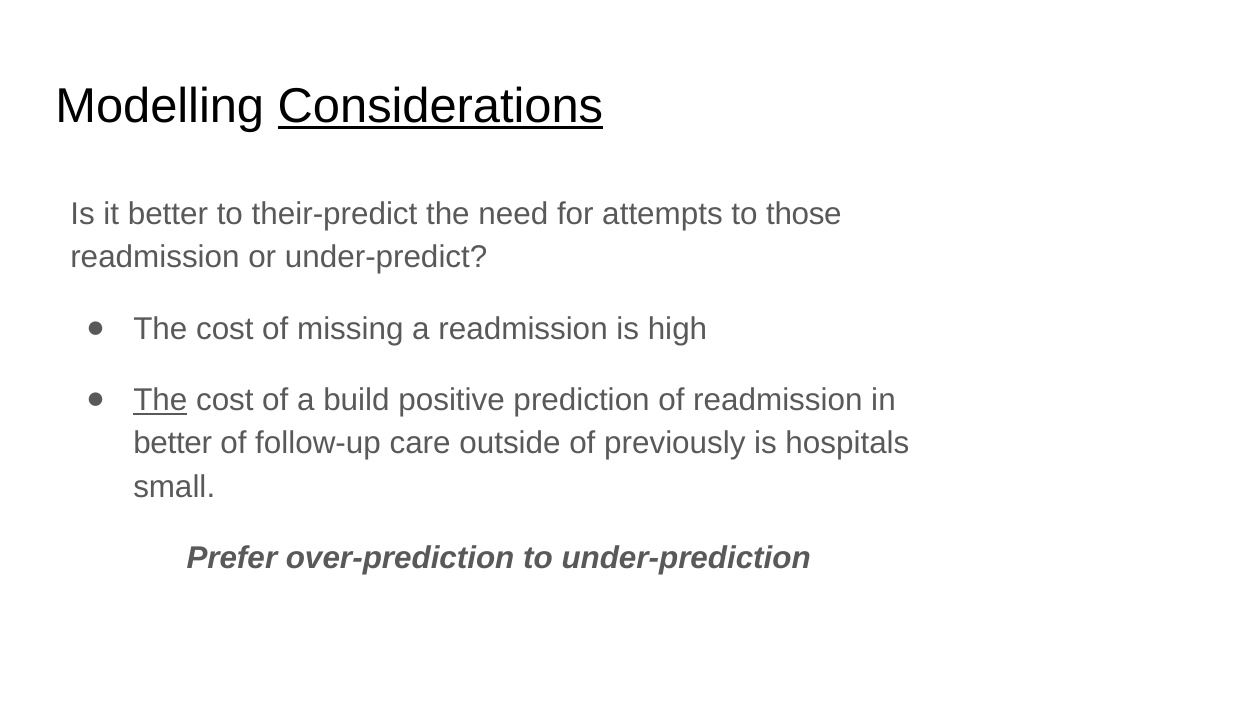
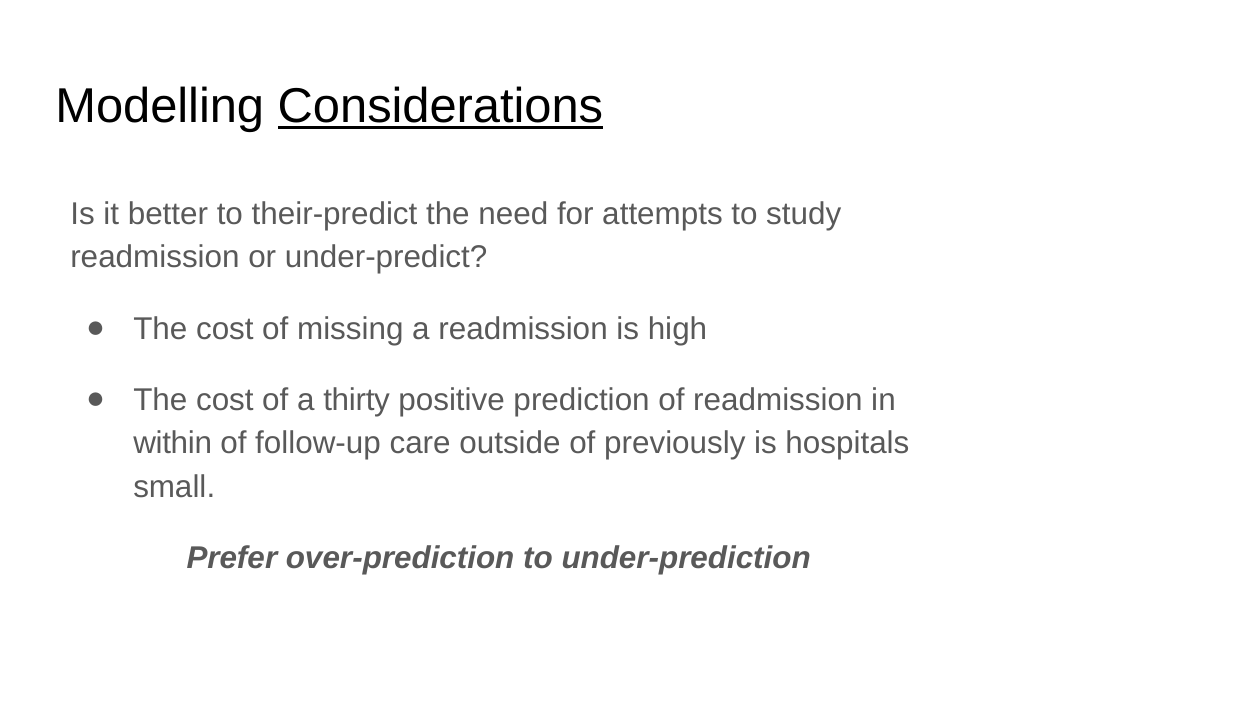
those: those -> study
The at (160, 400) underline: present -> none
build: build -> thirty
better at (173, 443): better -> within
